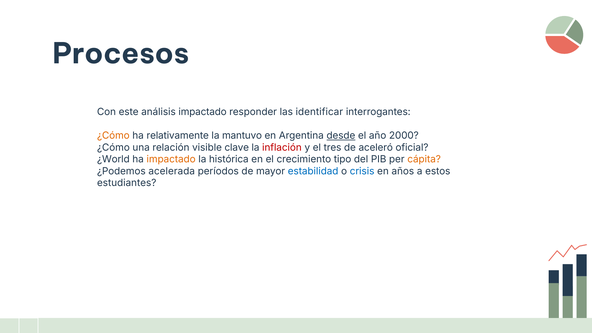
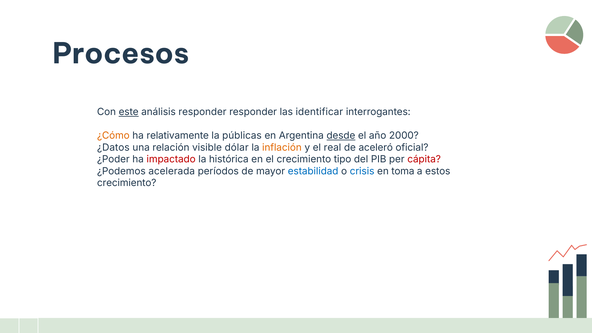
este underline: none -> present
análisis impactado: impactado -> responder
mantuvo: mantuvo -> públicas
¿Cómo at (113, 147): ¿Cómo -> ¿Datos
clave: clave -> dólar
inflación colour: red -> orange
tres: tres -> real
¿World: ¿World -> ¿Poder
impactado at (171, 159) colour: orange -> red
cápita colour: orange -> red
años: años -> toma
estudiantes at (127, 183): estudiantes -> crecimiento
